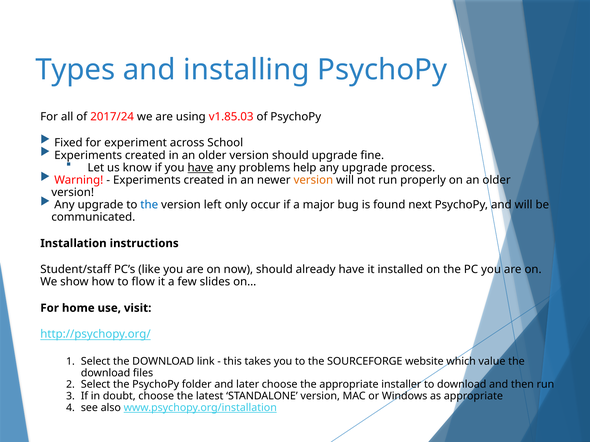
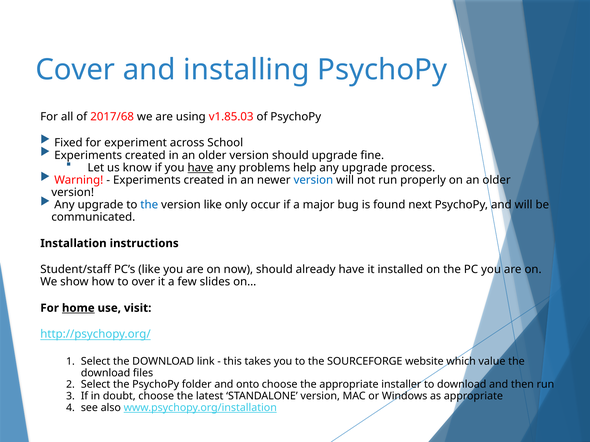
Types: Types -> Cover
2017/24: 2017/24 -> 2017/68
version at (313, 180) colour: orange -> blue
version left: left -> like
flow: flow -> over
home underline: none -> present
later: later -> onto
